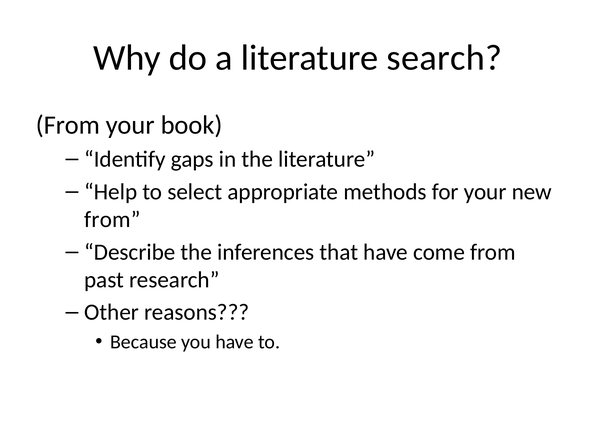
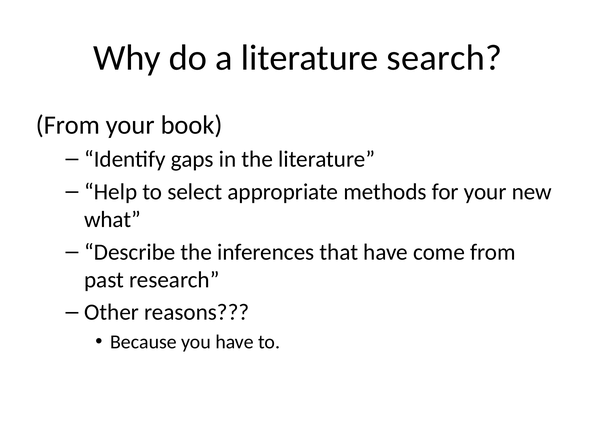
from at (112, 220): from -> what
